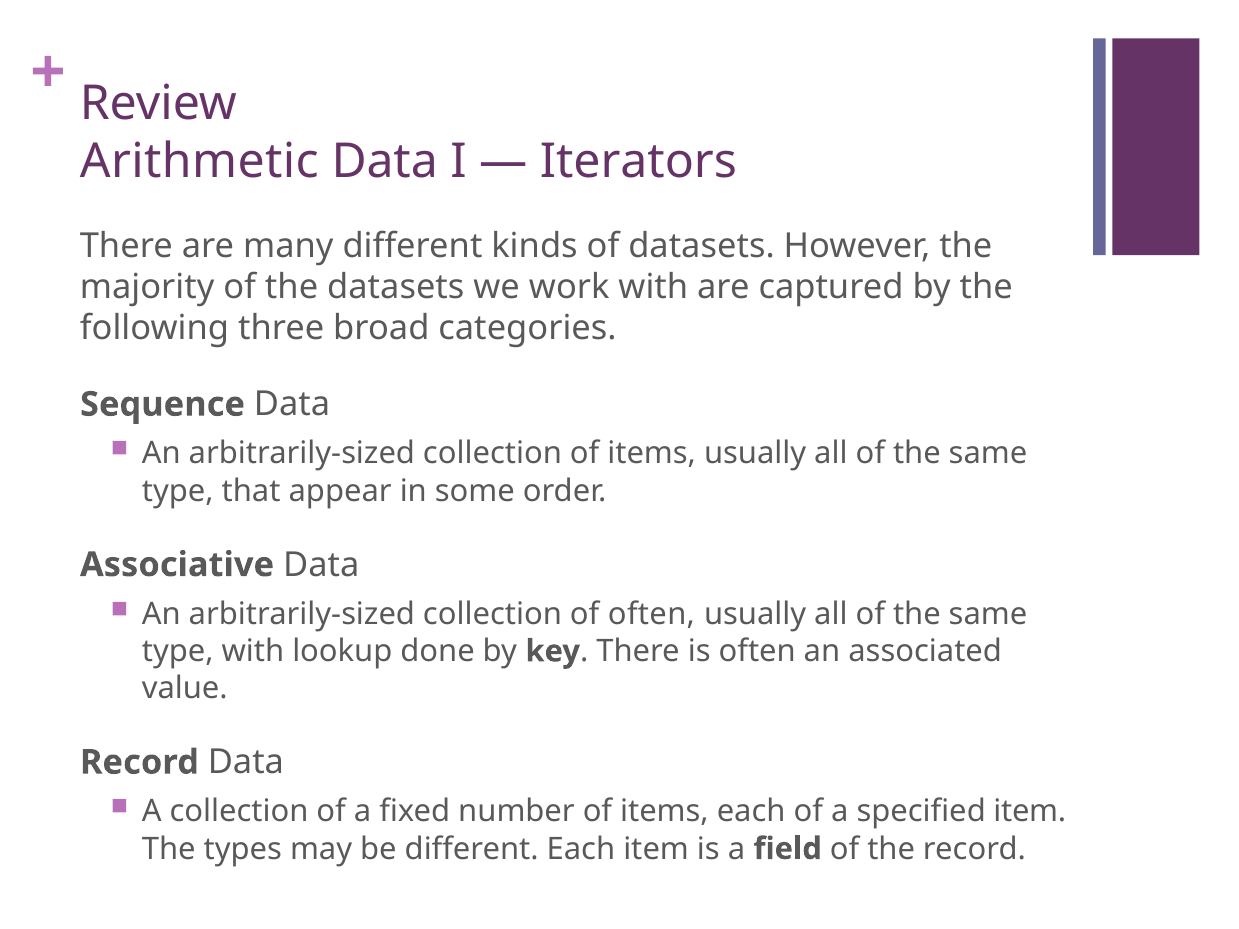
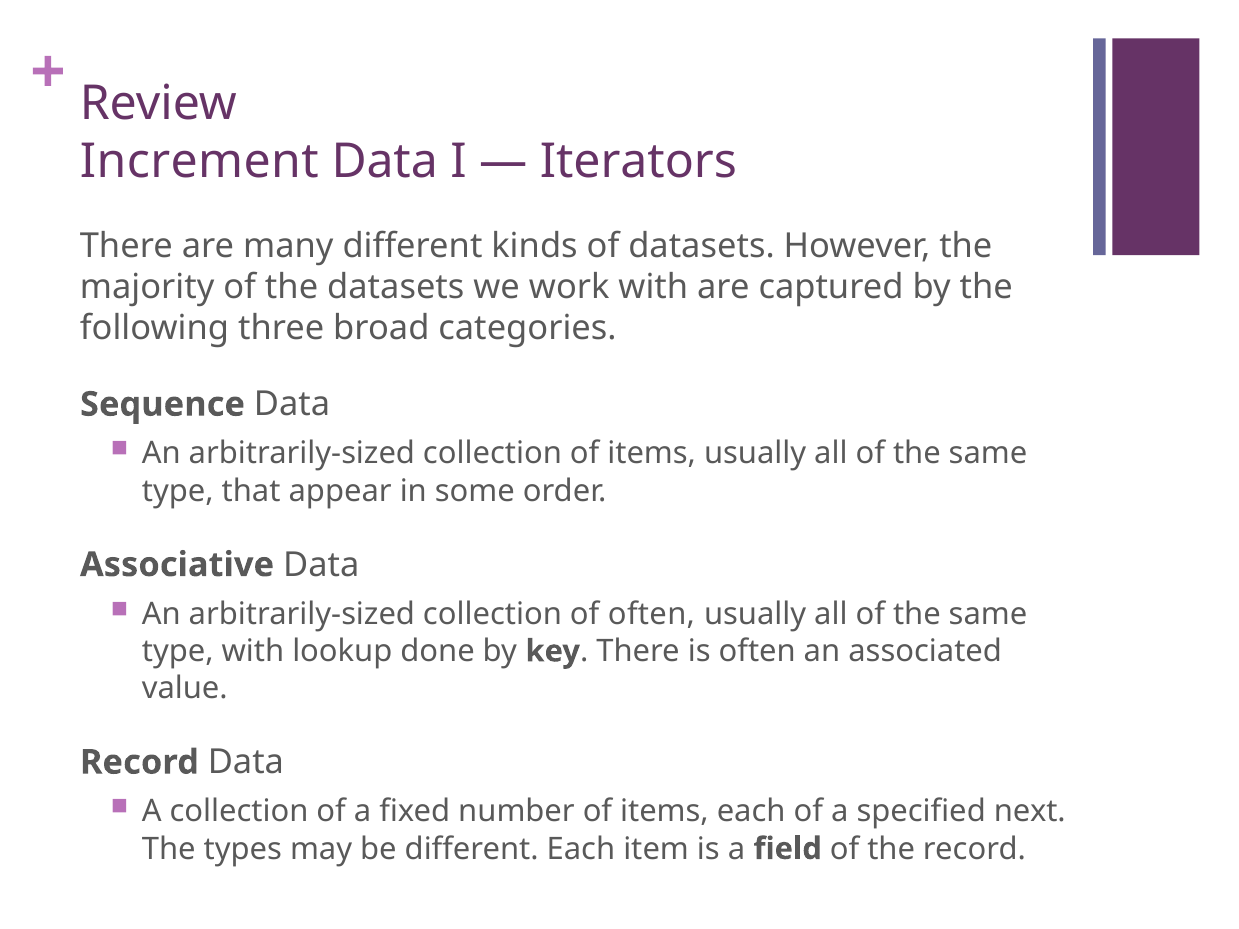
Arithmetic: Arithmetic -> Increment
specified item: item -> next
